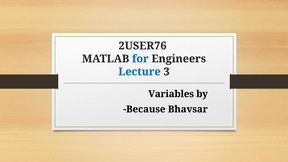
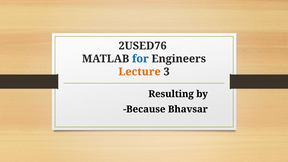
2USER76: 2USER76 -> 2USED76
Lecture colour: blue -> orange
Variables: Variables -> Resulting
